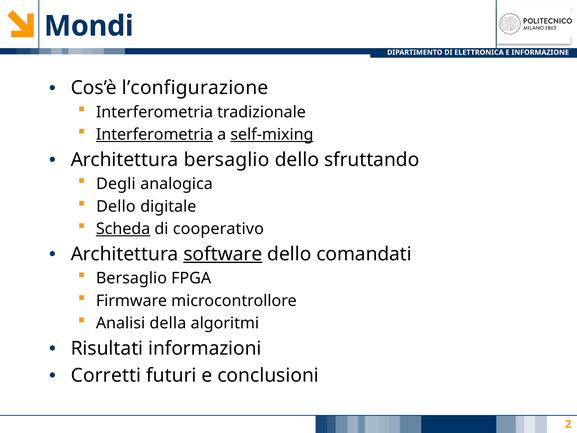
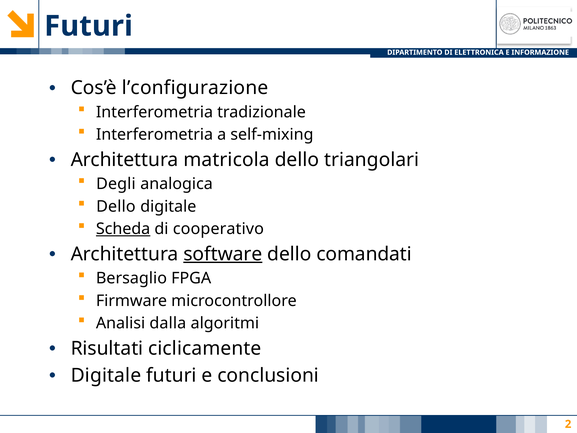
Mondi at (89, 26): Mondi -> Futuri
Interferometria at (154, 134) underline: present -> none
self-mixing underline: present -> none
Architettura bersaglio: bersaglio -> matricola
sfruttando: sfruttando -> triangolari
della: della -> dalla
informazioni: informazioni -> ciclicamente
Corretti at (106, 375): Corretti -> Digitale
